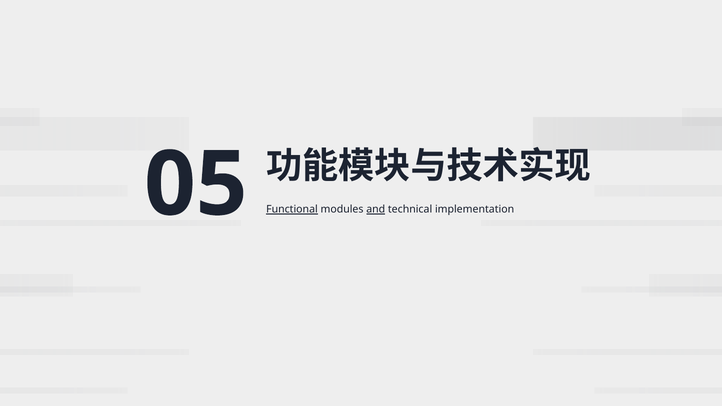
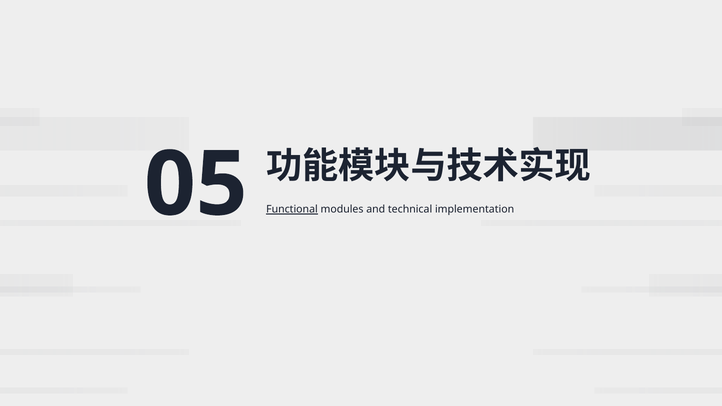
and underline: present -> none
